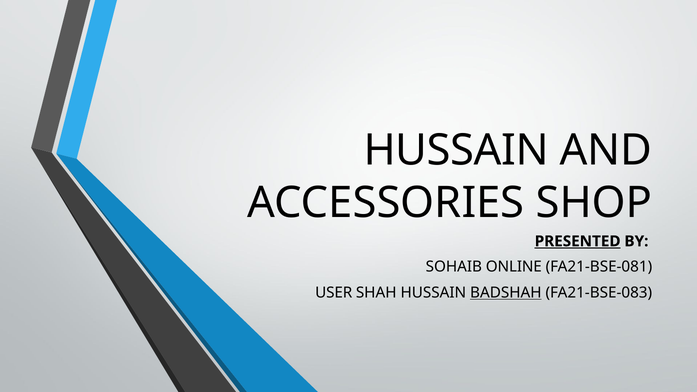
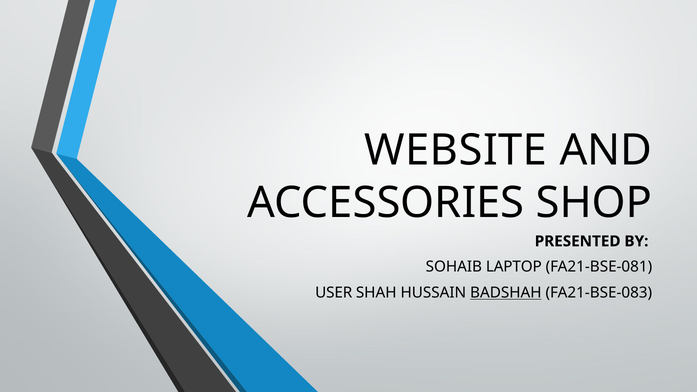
HUSSAIN at (456, 150): HUSSAIN -> WEBSITE
PRESENTED underline: present -> none
ONLINE: ONLINE -> LAPTOP
